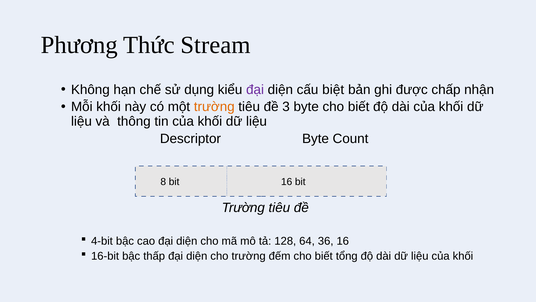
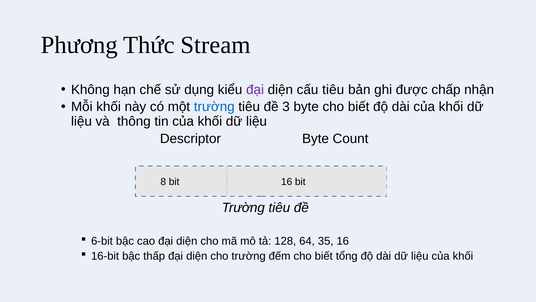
cấu biệt: biệt -> tiêu
trường at (214, 107) colour: orange -> blue
4-bit: 4-bit -> 6-bit
36: 36 -> 35
